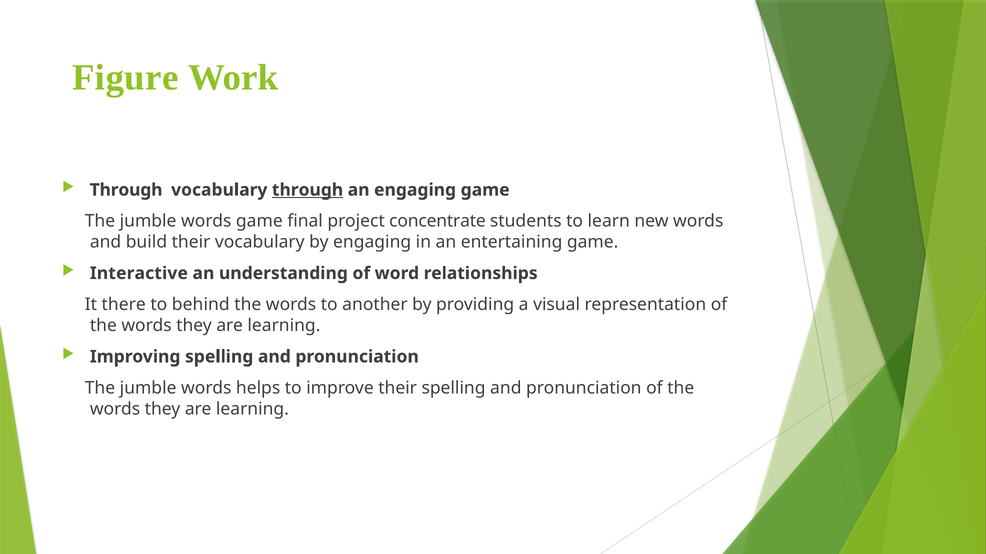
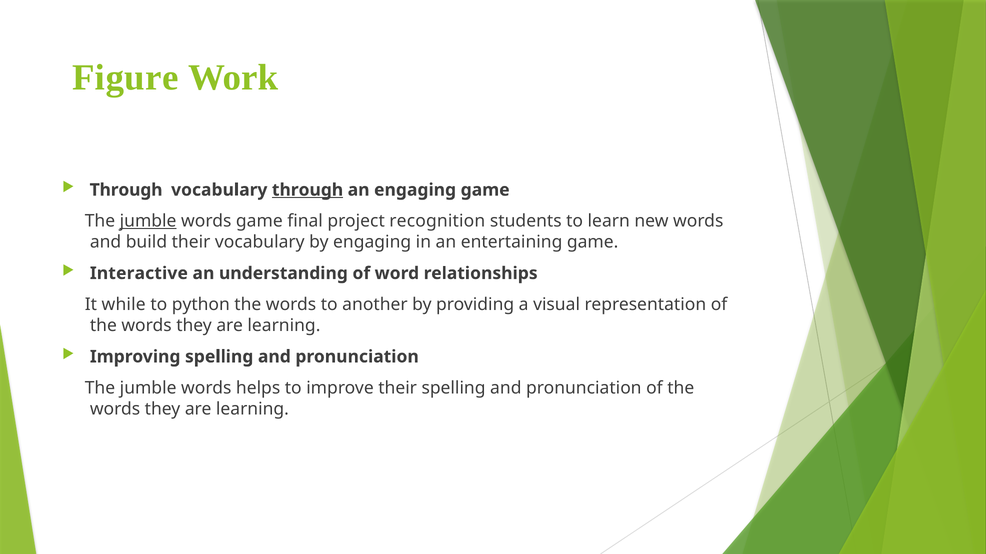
jumble at (148, 221) underline: none -> present
concentrate: concentrate -> recognition
there: there -> while
behind: behind -> python
